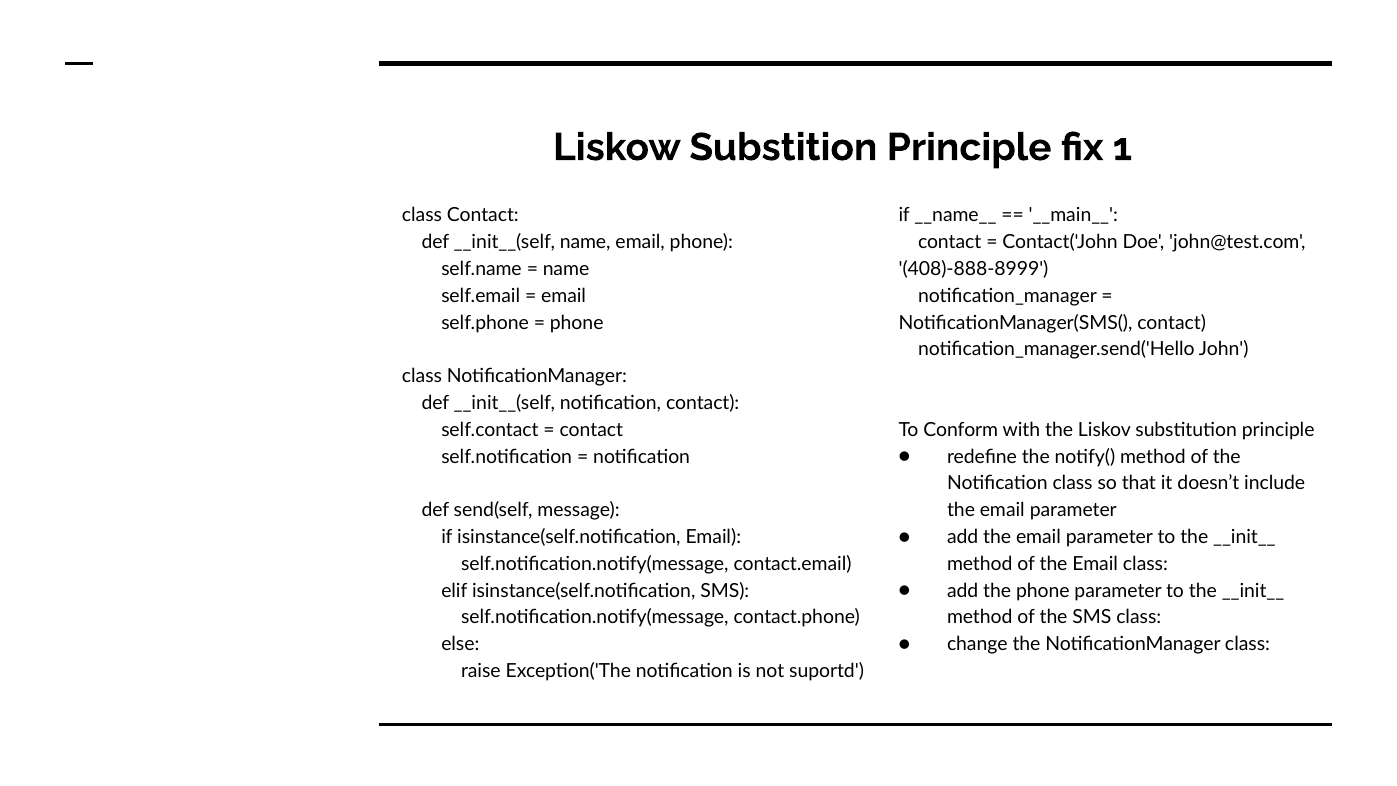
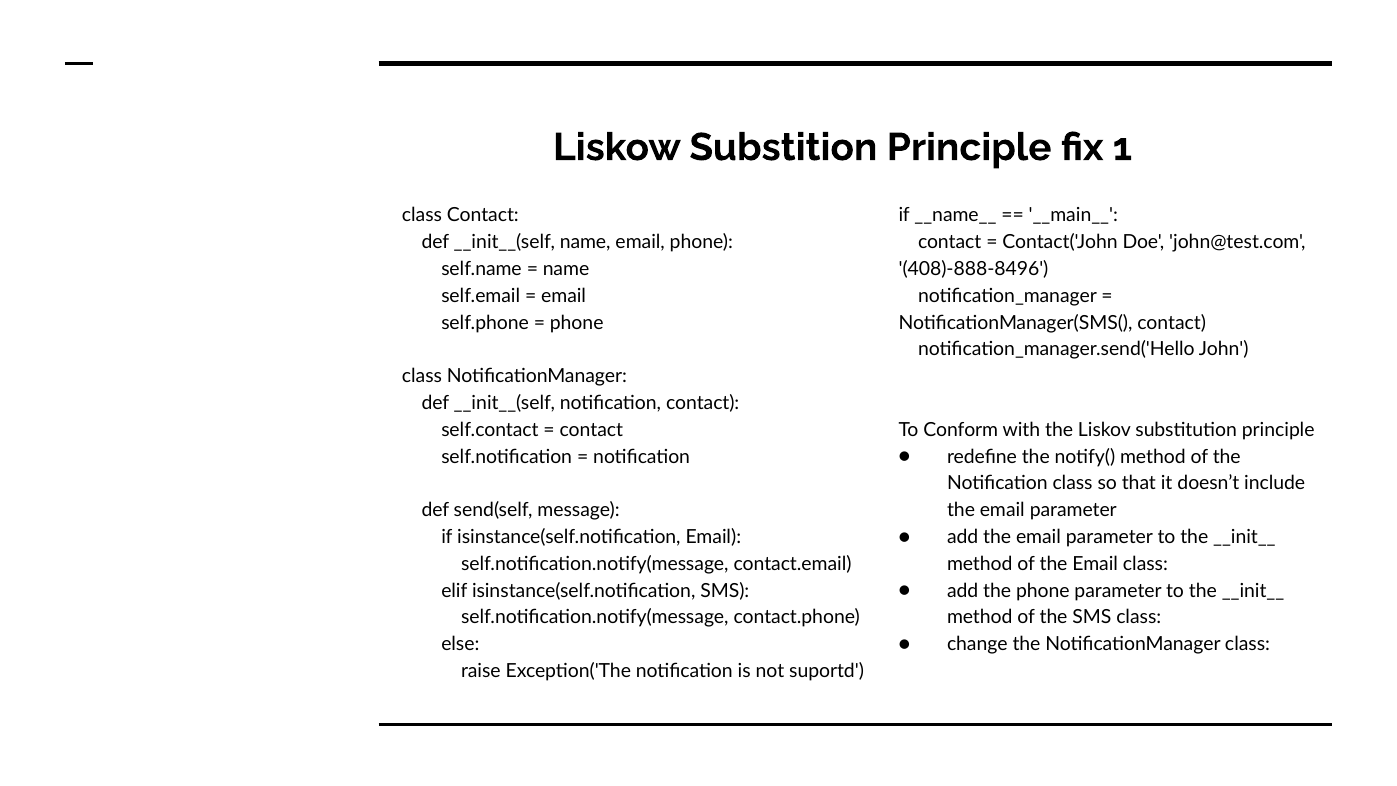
408)-888-8999: 408)-888-8999 -> 408)-888-8496
